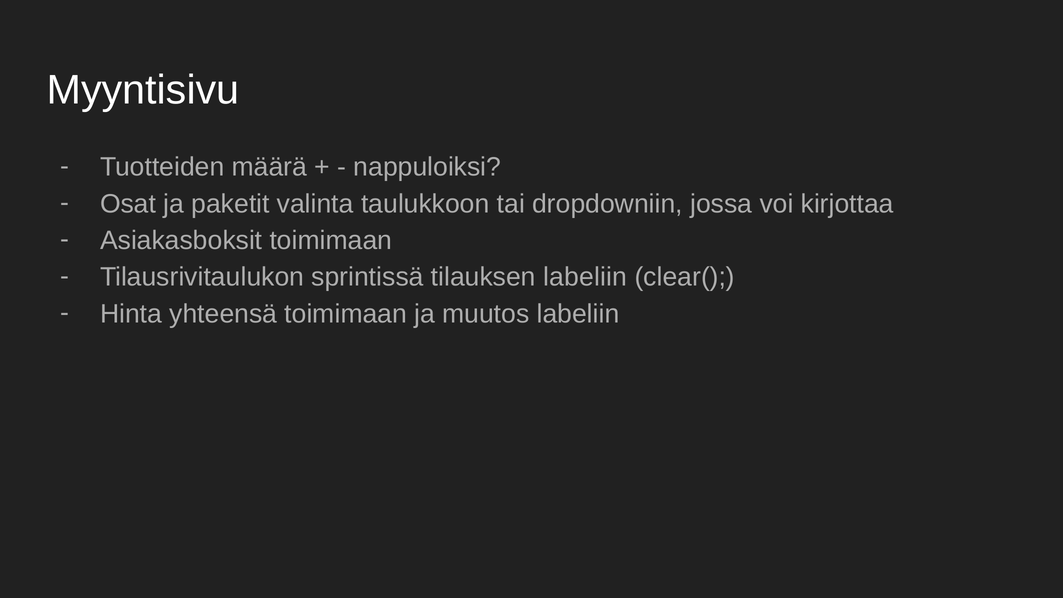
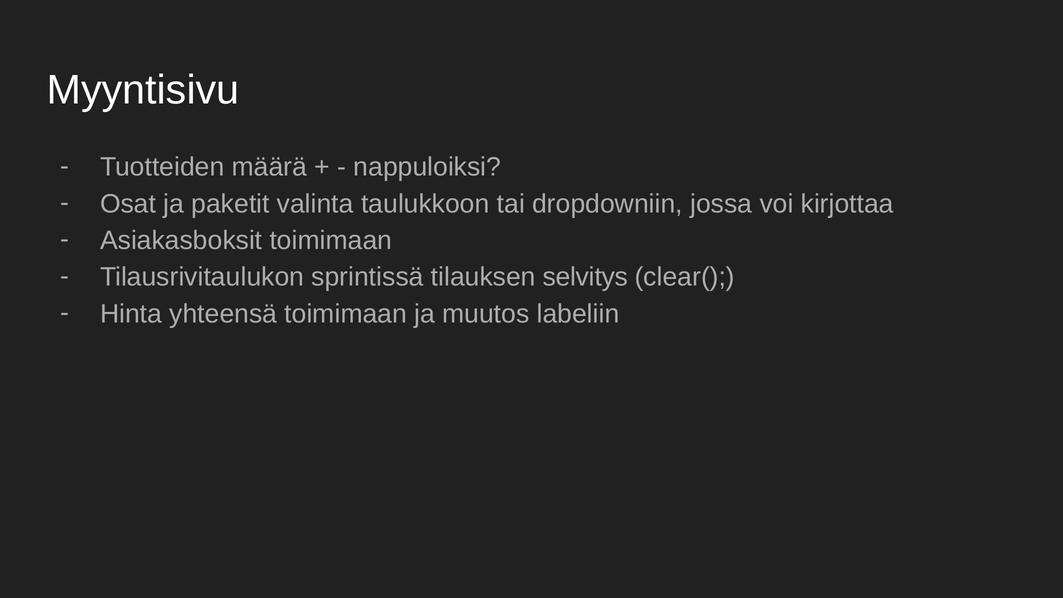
tilauksen labeliin: labeliin -> selvitys
